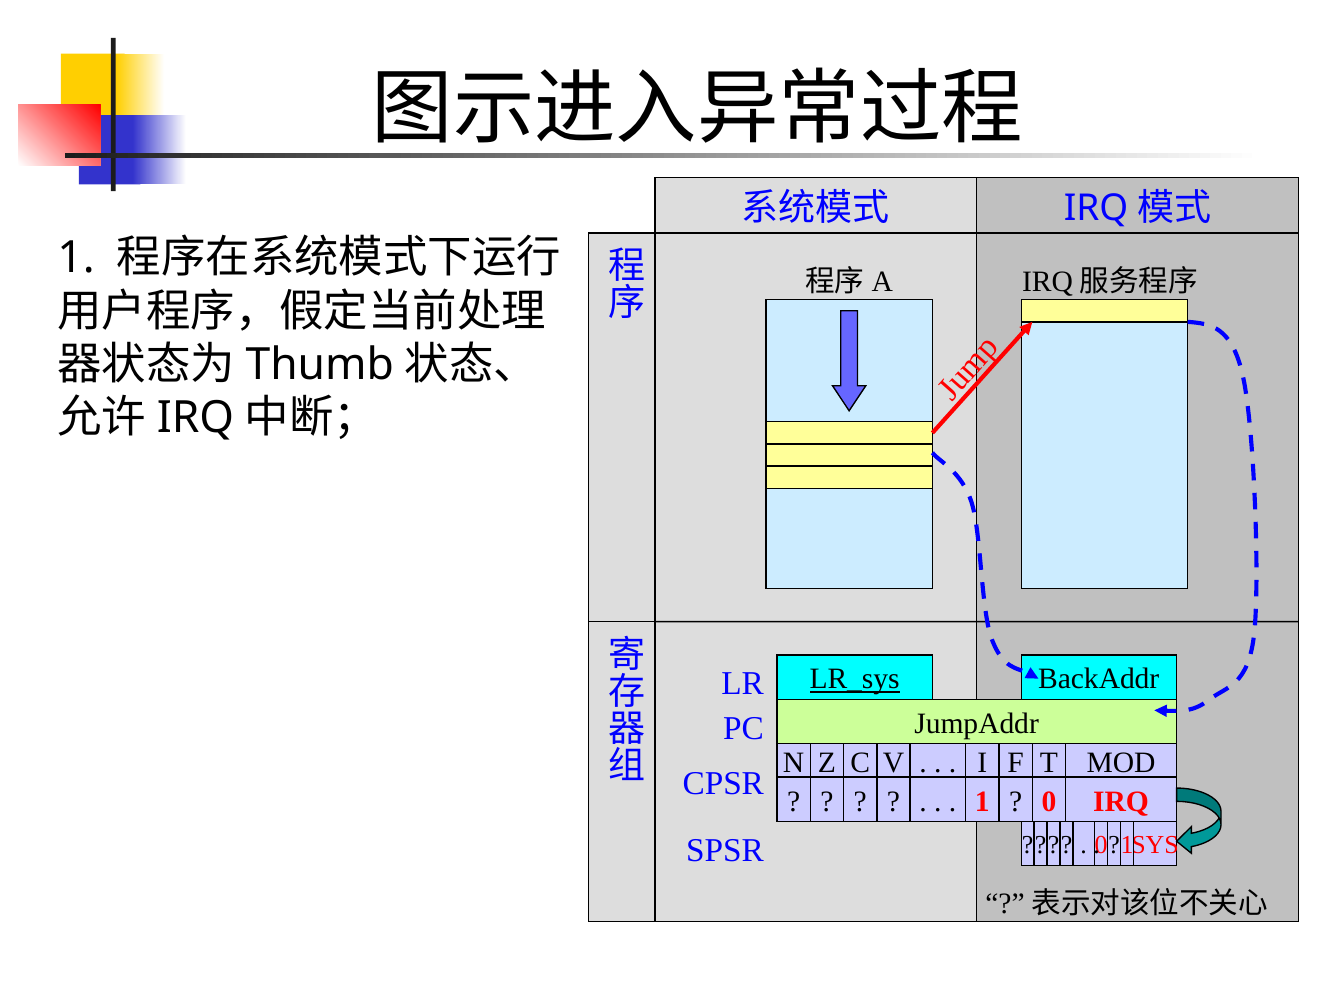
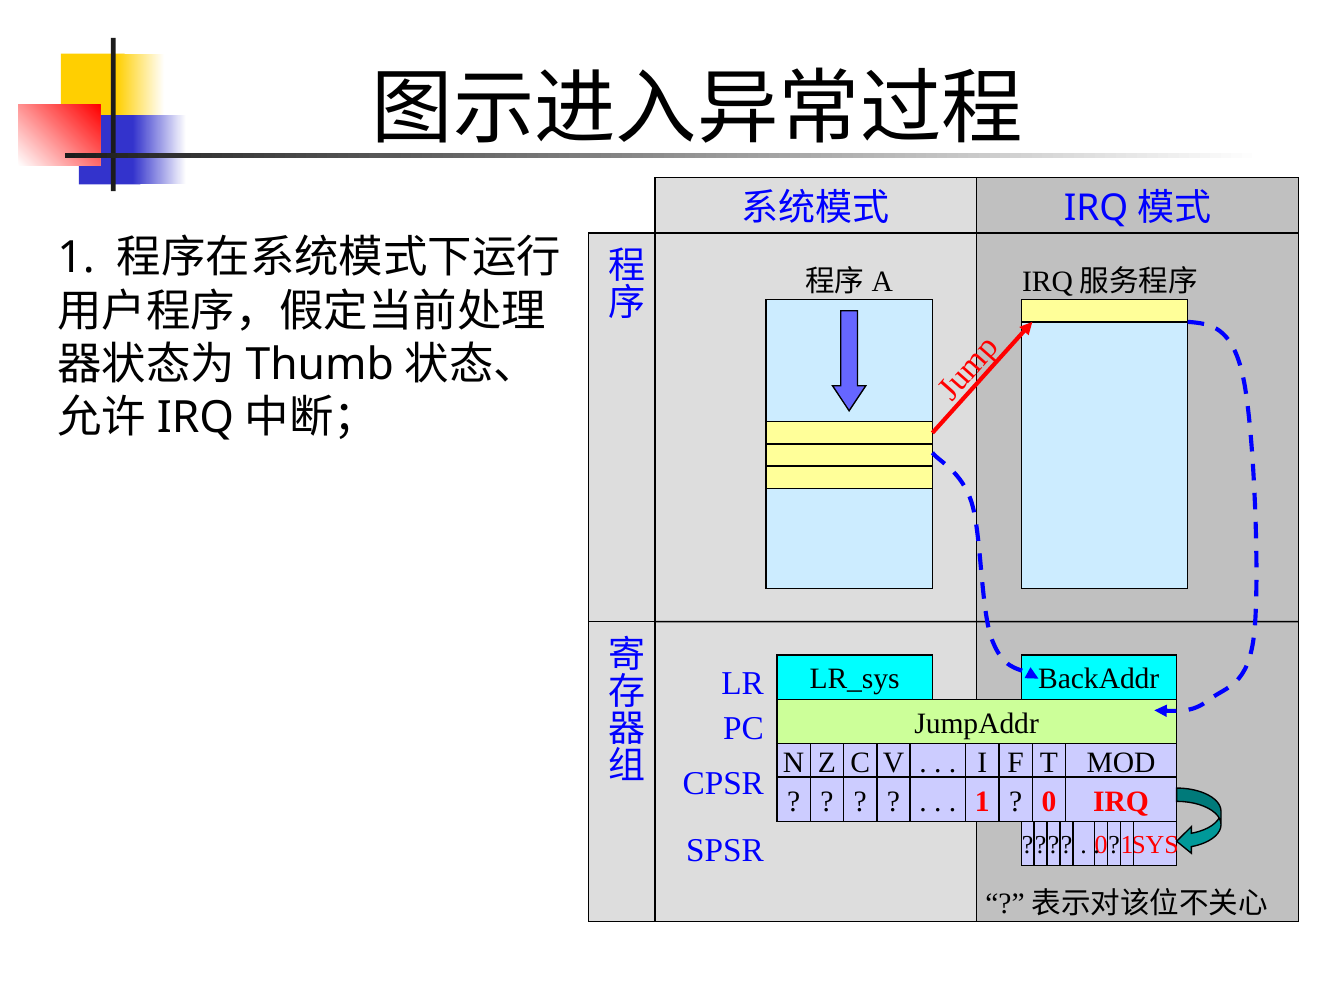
LR_sys underline: present -> none
